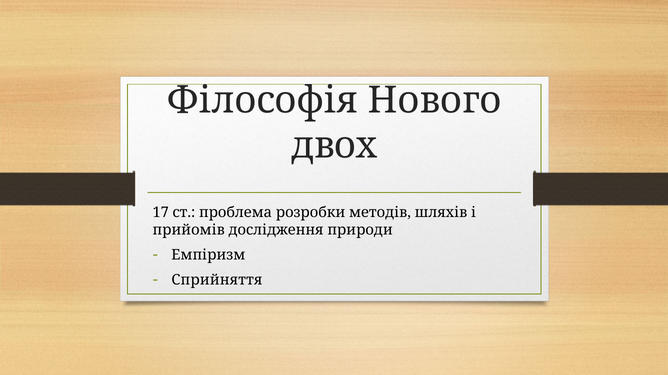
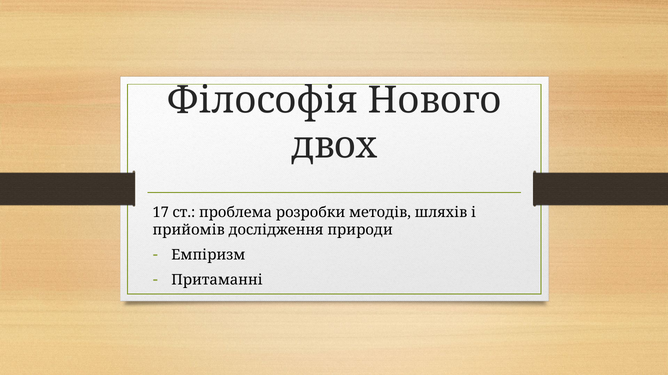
Сприйняття: Сприйняття -> Притаманні
